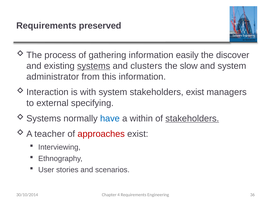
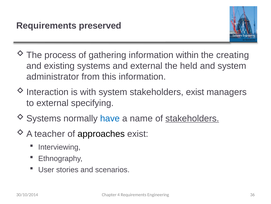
easily: easily -> within
discover: discover -> creating
systems underline: present -> none
and clusters: clusters -> external
slow: slow -> held
within: within -> name
approaches colour: red -> black
